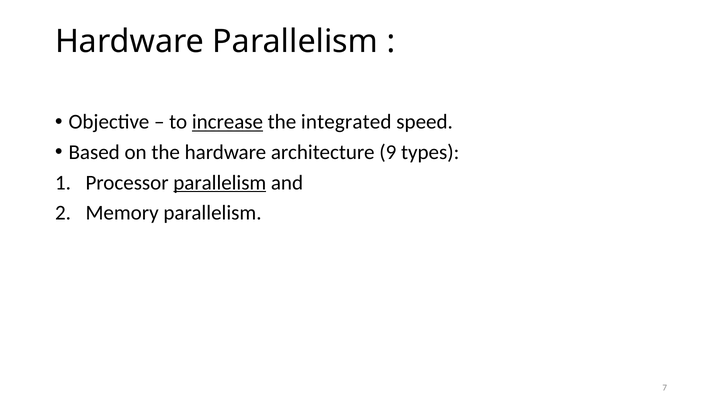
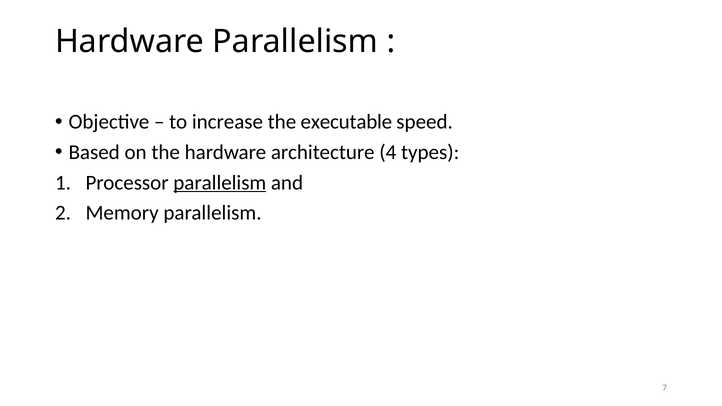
increase underline: present -> none
integrated: integrated -> executable
9: 9 -> 4
